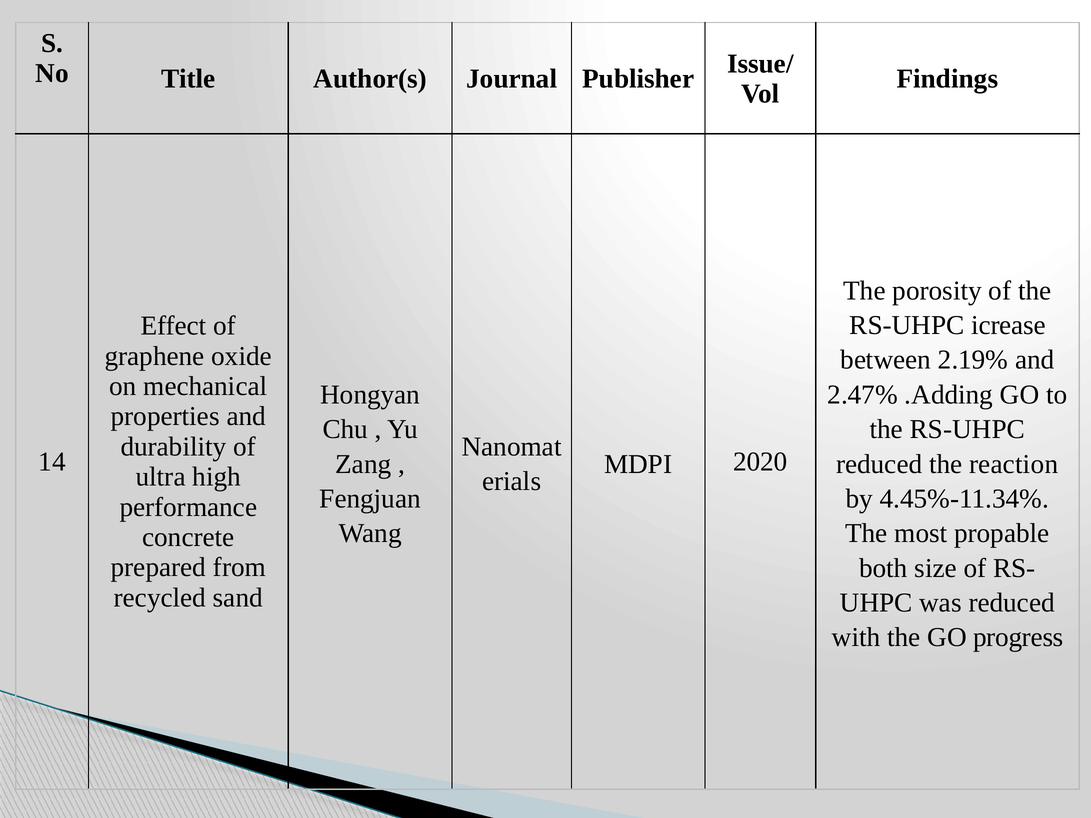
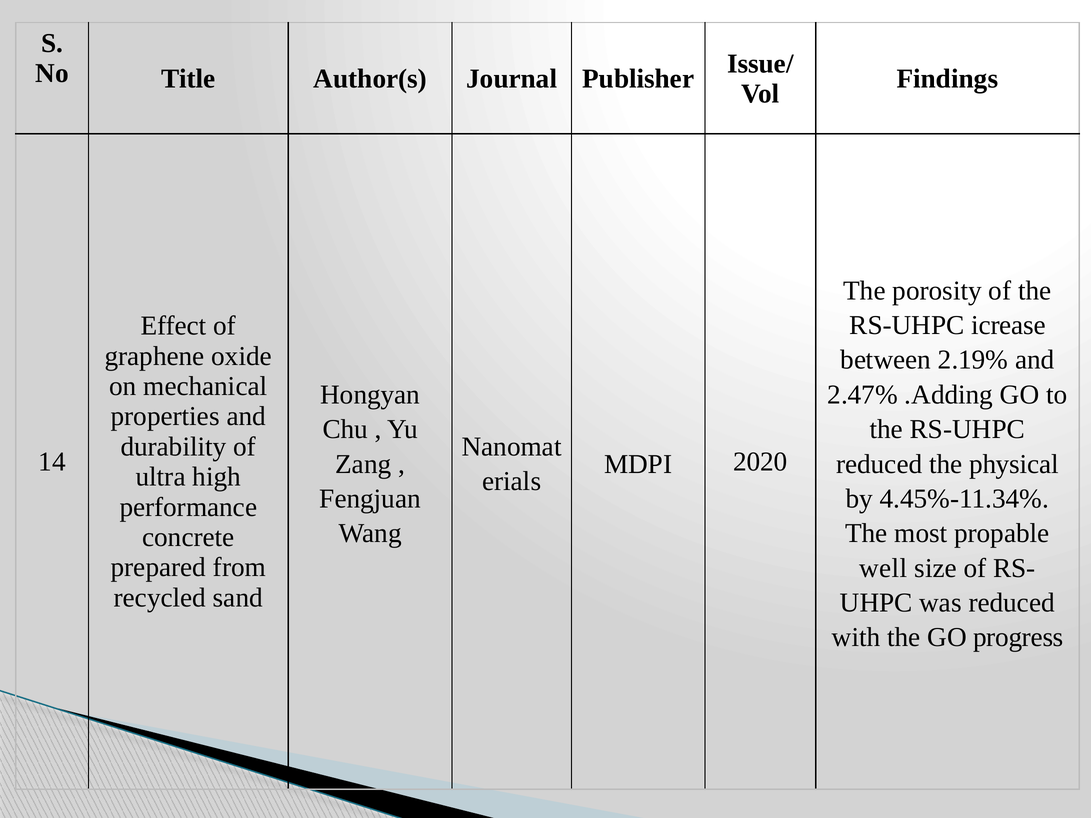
reaction: reaction -> physical
both: both -> well
